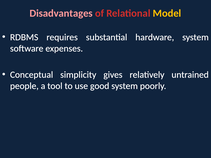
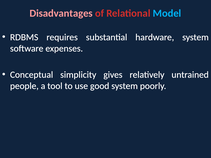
Model colour: yellow -> light blue
